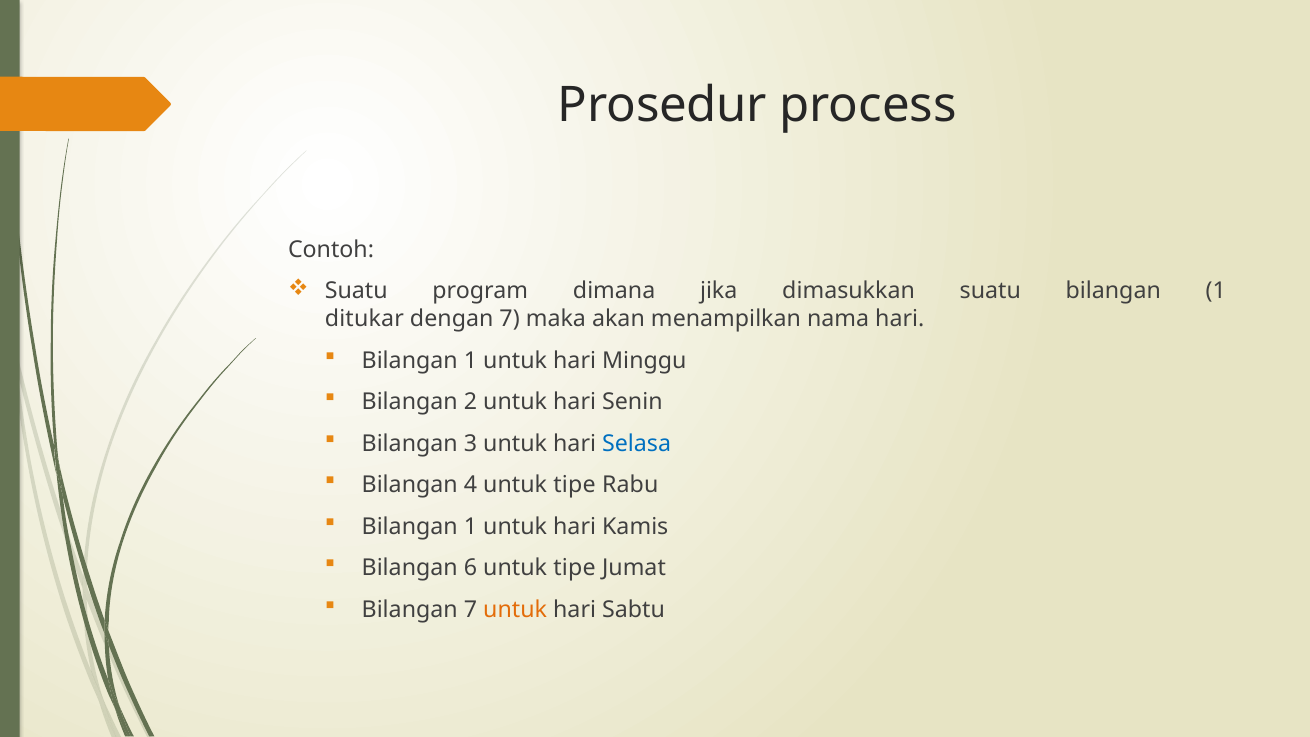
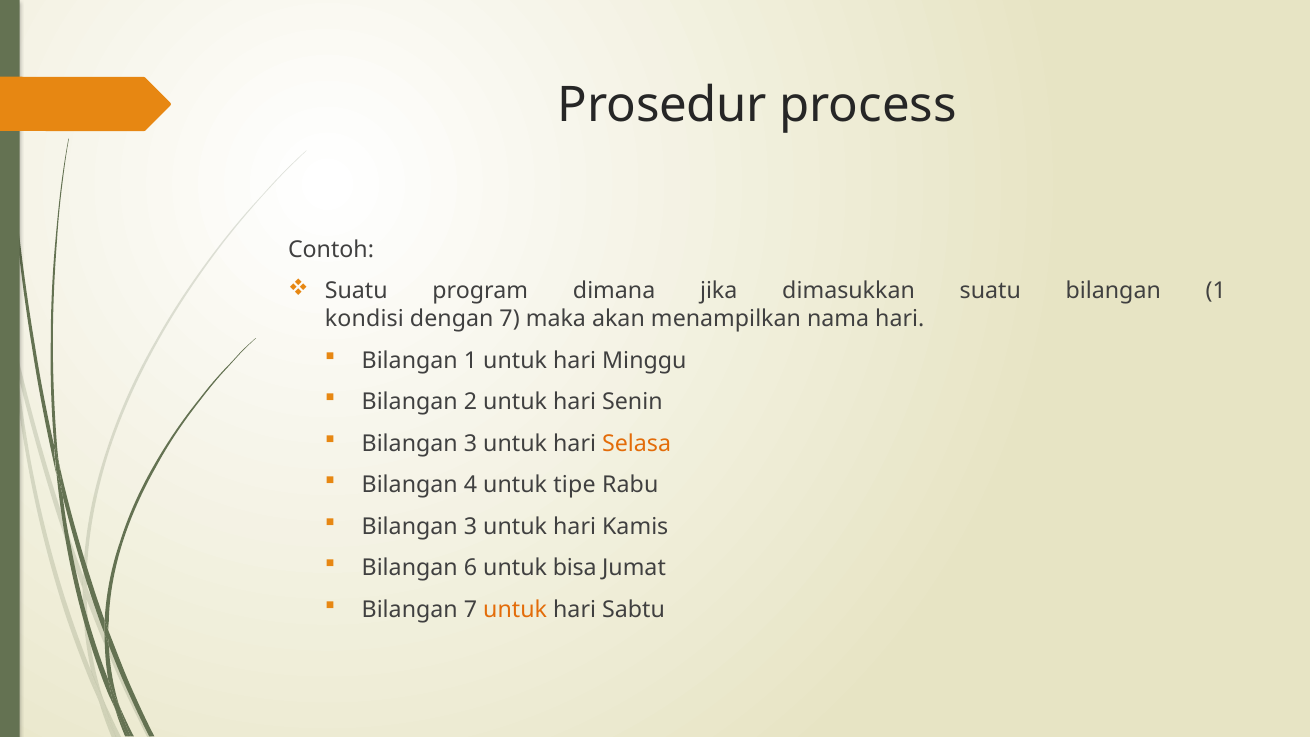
ditukar: ditukar -> kondisi
Selasa colour: blue -> orange
1 at (471, 527): 1 -> 3
6 untuk tipe: tipe -> bisa
